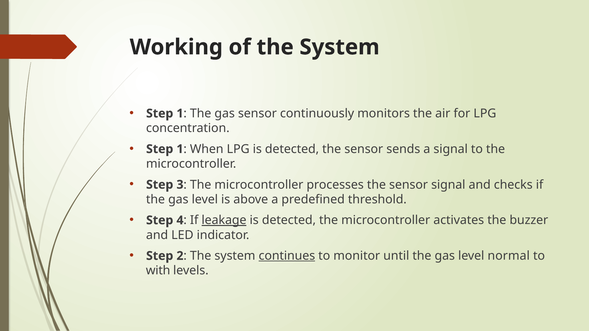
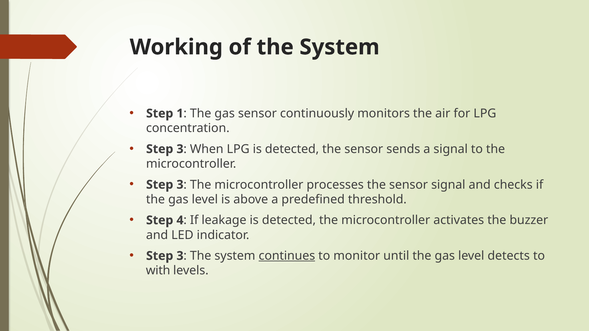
1 at (180, 149): 1 -> 3
leakage underline: present -> none
2 at (180, 256): 2 -> 3
normal: normal -> detects
